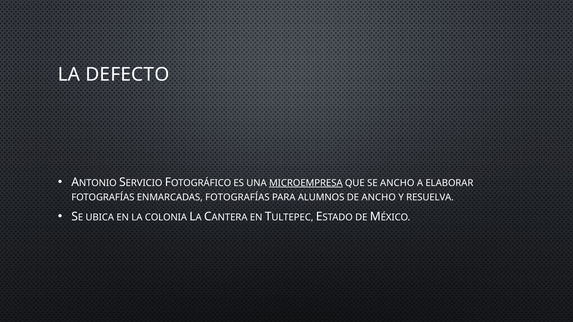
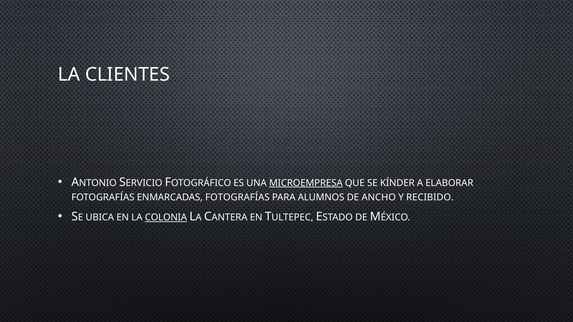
DEFECTO: DEFECTO -> CLIENTES
SE ANCHO: ANCHO -> KÍNDER
RESUELVA: RESUELVA -> RECIBIDO
COLONIA underline: none -> present
